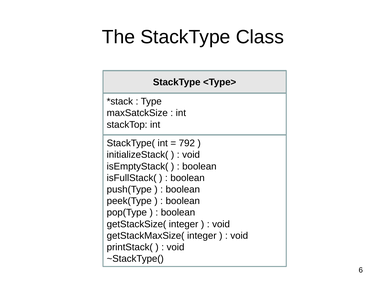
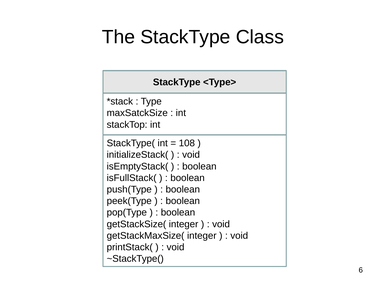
792: 792 -> 108
